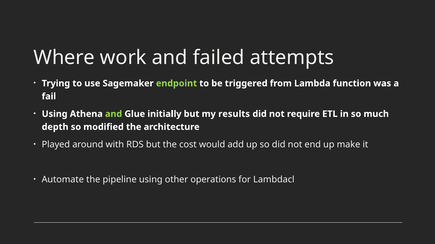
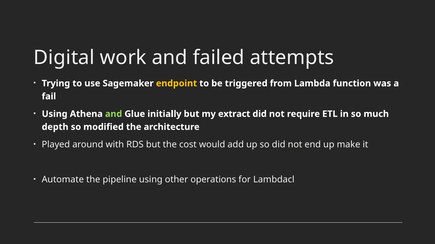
Where: Where -> Digital
endpoint colour: light green -> yellow
results: results -> extract
